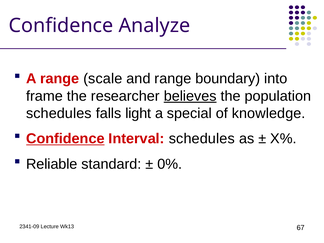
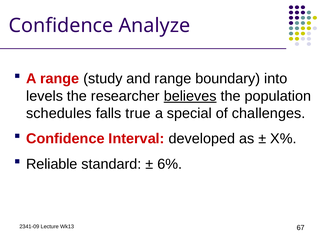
scale: scale -> study
frame: frame -> levels
light: light -> true
knowledge: knowledge -> challenges
Confidence at (65, 139) underline: present -> none
Interval schedules: schedules -> developed
0%: 0% -> 6%
